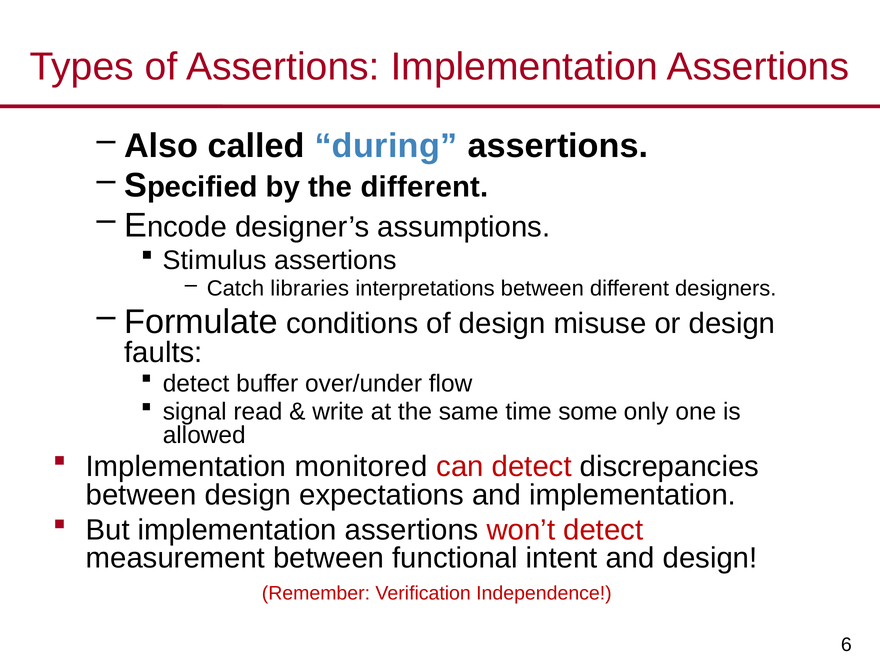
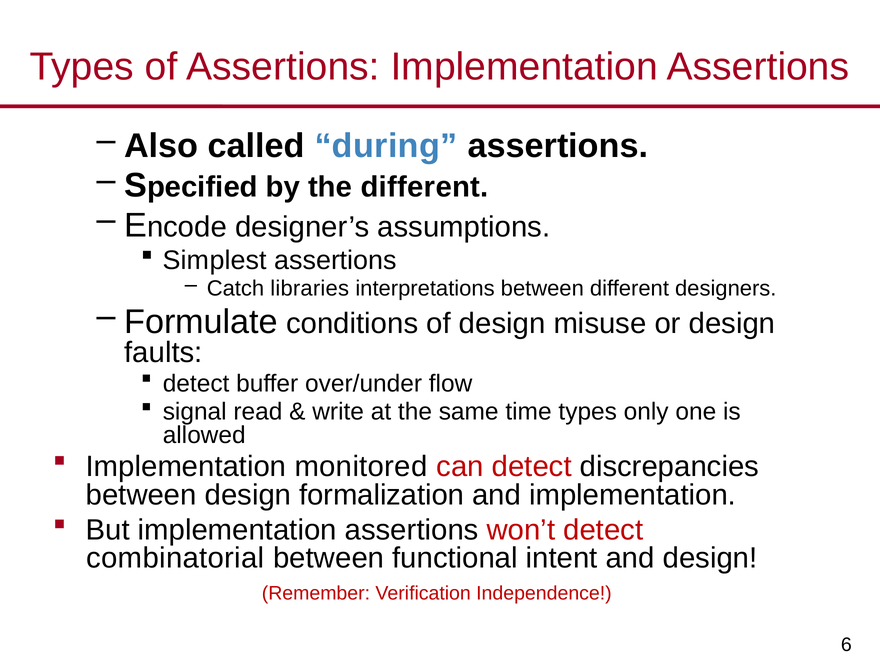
Stimulus: Stimulus -> Simplest
time some: some -> types
expectations: expectations -> formalization
measurement: measurement -> combinatorial
